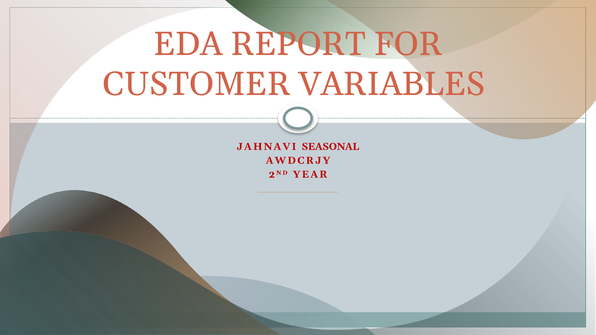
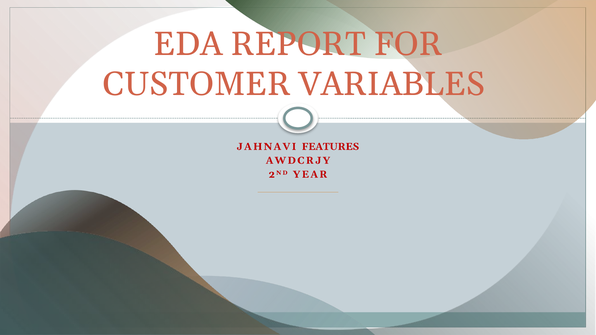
SEASONAL: SEASONAL -> FEATURES
